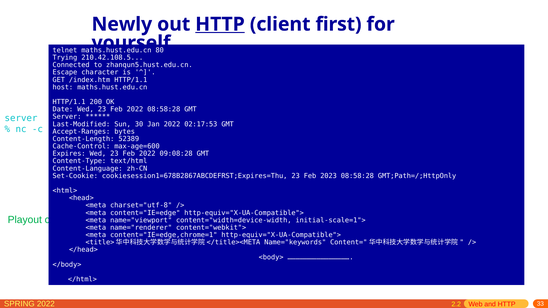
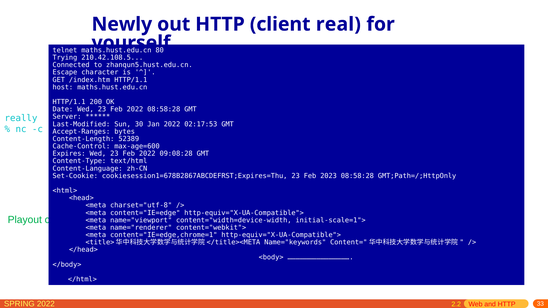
HTTP at (220, 24) underline: present -> none
first: first -> real
server at (21, 118): server -> really
